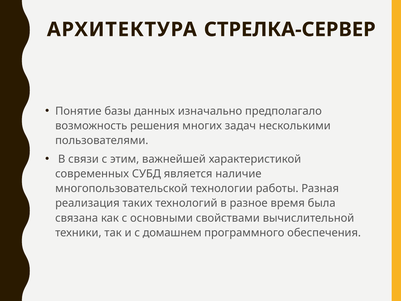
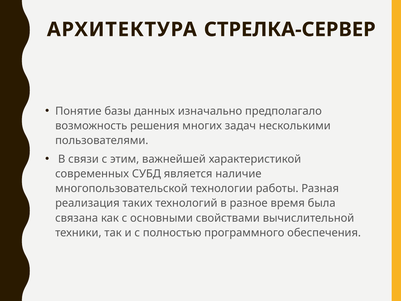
домашнем: домашнем -> полностью
